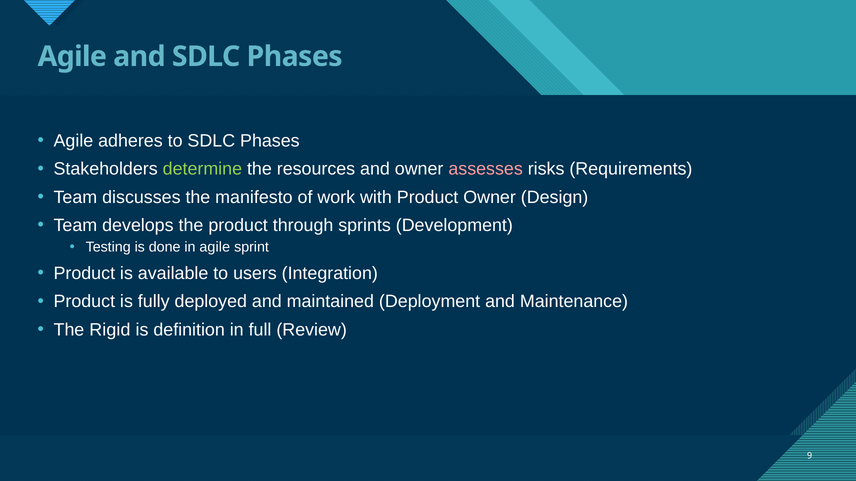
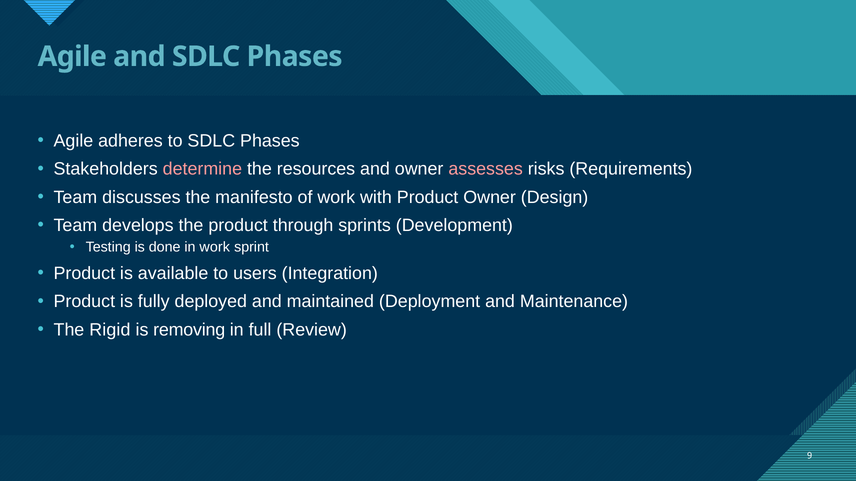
determine colour: light green -> pink
in agile: agile -> work
definition: definition -> removing
